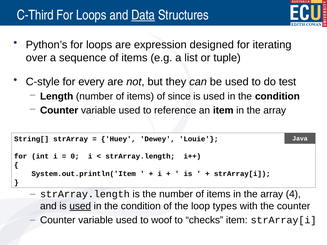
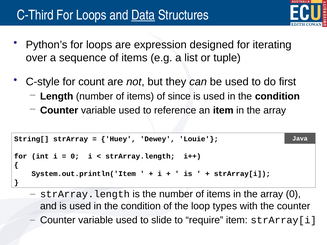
every: every -> count
test: test -> first
array 4: 4 -> 0
used at (80, 206) underline: present -> none
woof: woof -> slide
checks: checks -> require
